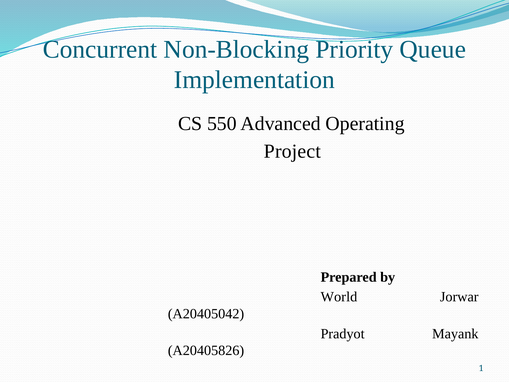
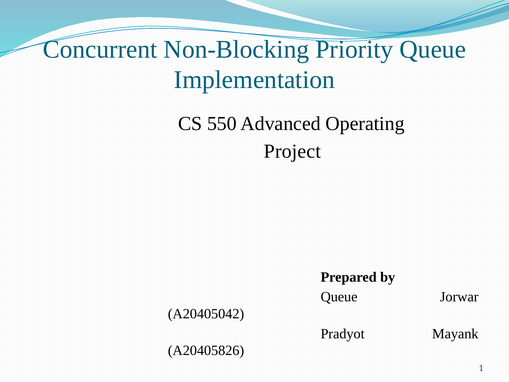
World at (339, 297): World -> Queue
